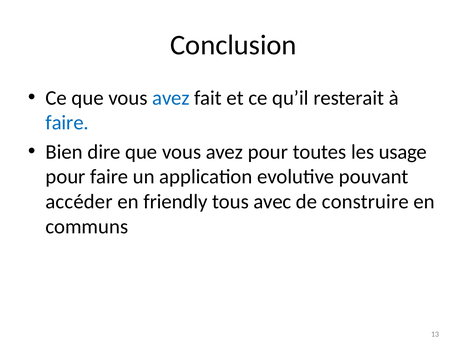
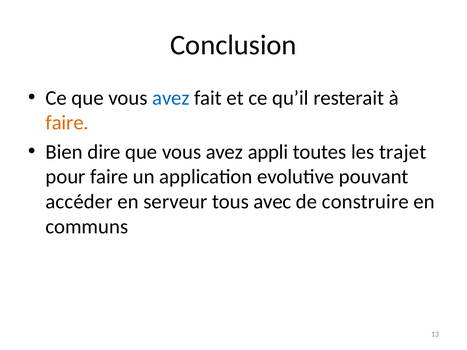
faire at (67, 123) colour: blue -> orange
avez pour: pour -> appli
usage: usage -> trajet
friendly: friendly -> serveur
